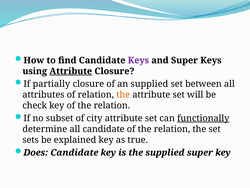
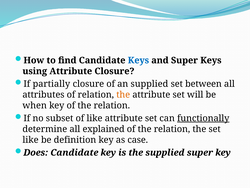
Keys at (138, 60) colour: purple -> blue
Attribute at (71, 71) underline: present -> none
check: check -> when
of city: city -> like
all candidate: candidate -> explained
sets at (31, 140): sets -> like
explained: explained -> definition
true: true -> case
